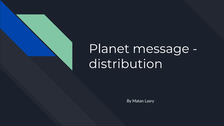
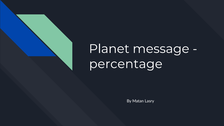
distribution: distribution -> percentage
